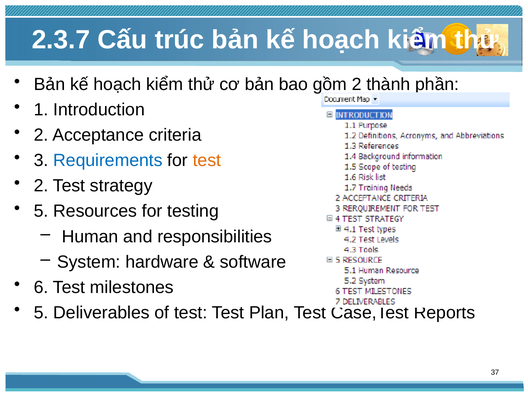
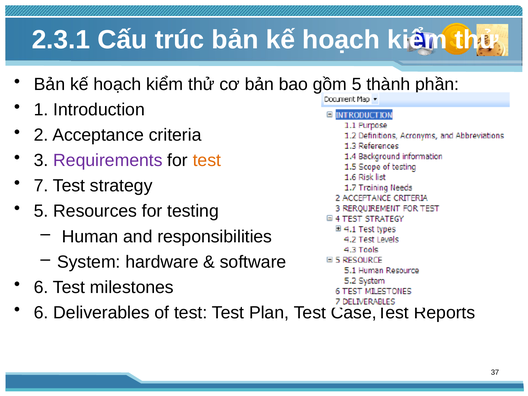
2.3.7: 2.3.7 -> 2.3.1
gồm 2: 2 -> 5
Requirements colour: blue -> purple
2 at (41, 186): 2 -> 7
5 at (41, 313): 5 -> 6
